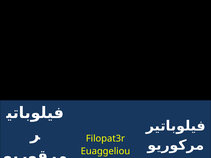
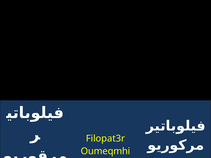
Euaggeliou: Euaggeliou -> Oumeqmhi
